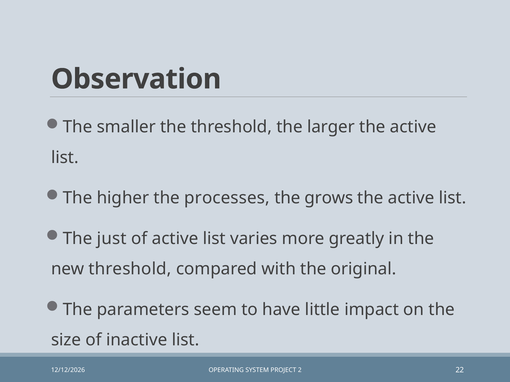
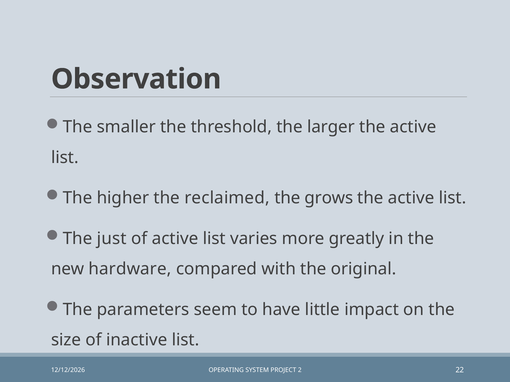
processes: processes -> reclaimed
new threshold: threshold -> hardware
